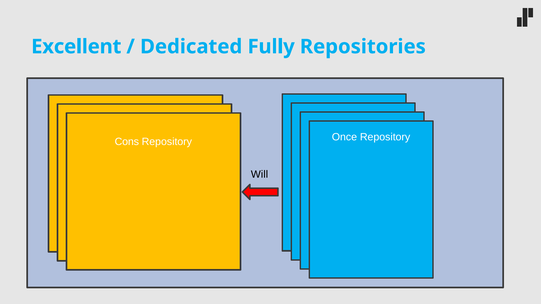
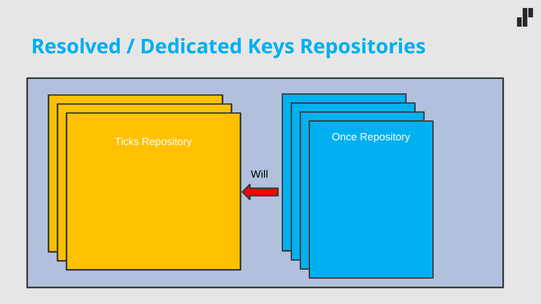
Excellent: Excellent -> Resolved
Fully: Fully -> Keys
Cons: Cons -> Ticks
